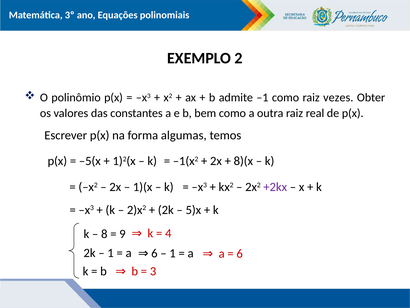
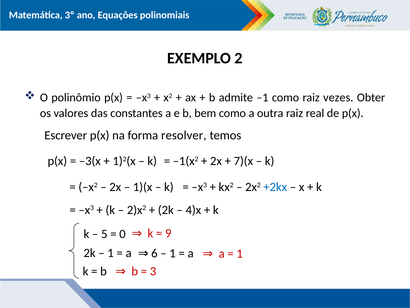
algumas: algumas -> resolver
–5(x: –5(x -> –3(x
8)(x: 8)(x -> 7)(x
+2kx colour: purple -> blue
5)x: 5)x -> 4)x
8: 8 -> 5
9: 9 -> 0
4: 4 -> 9
6 at (240, 253): 6 -> 1
